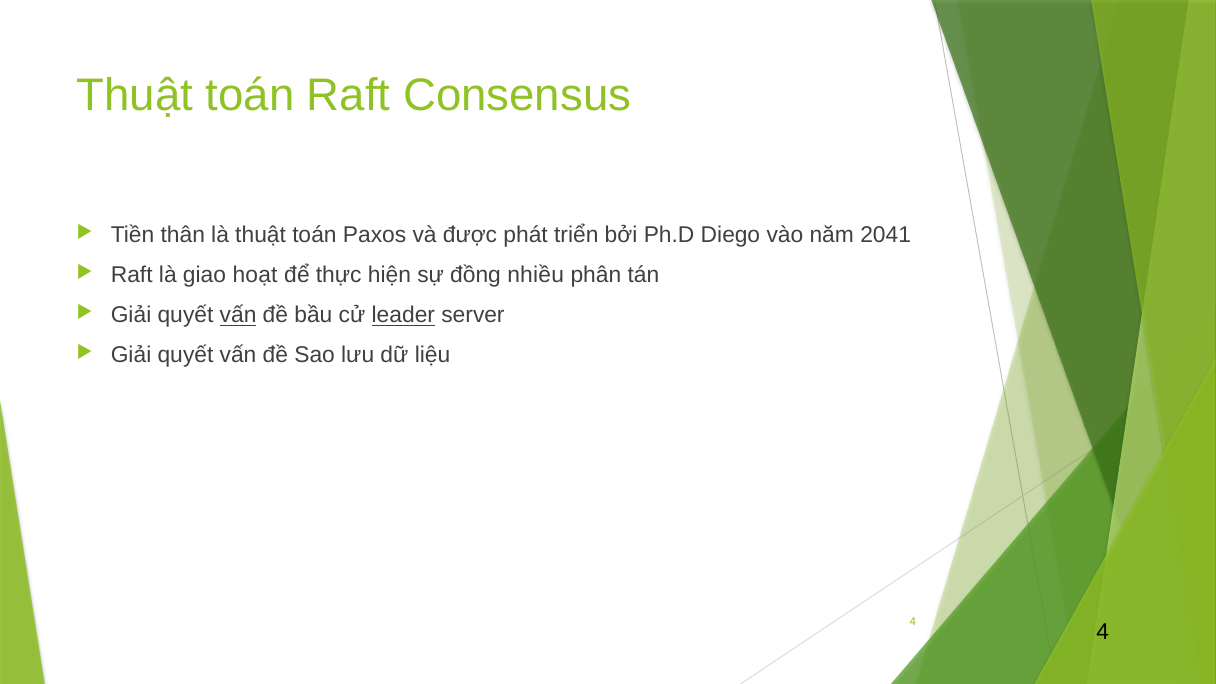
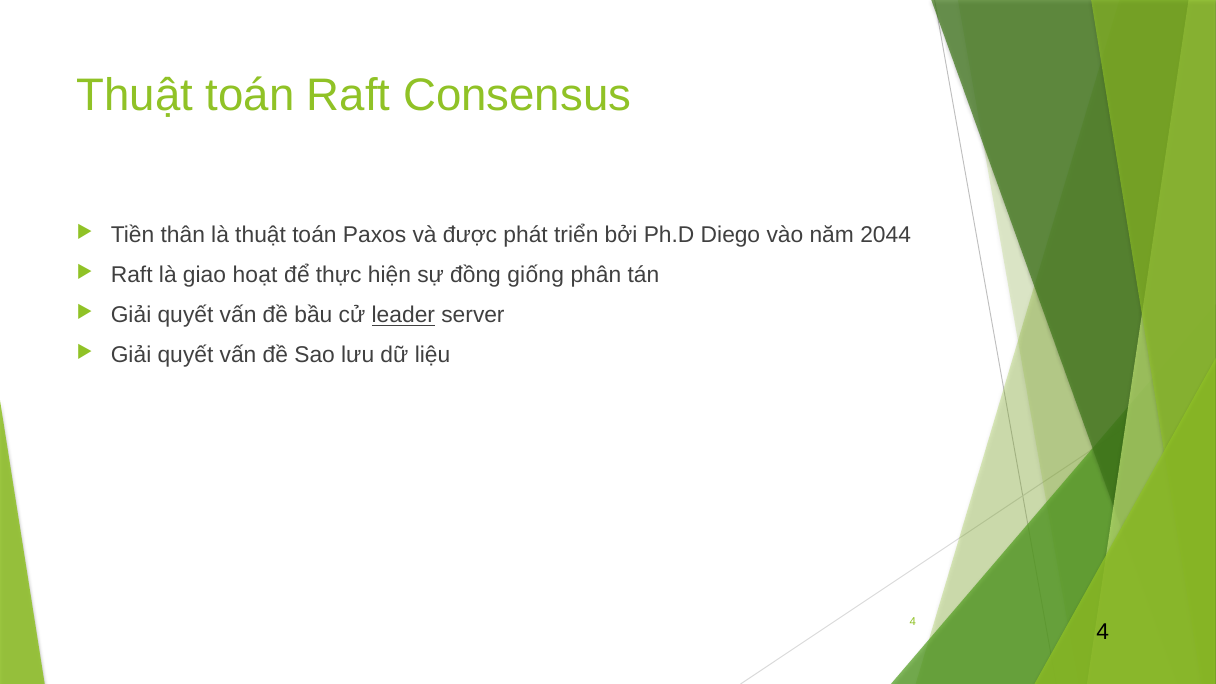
2041: 2041 -> 2044
nhiều: nhiều -> giống
vấn at (238, 315) underline: present -> none
